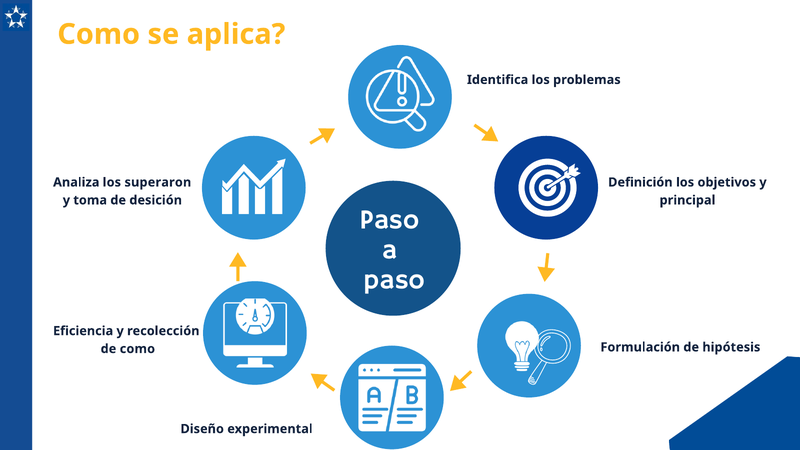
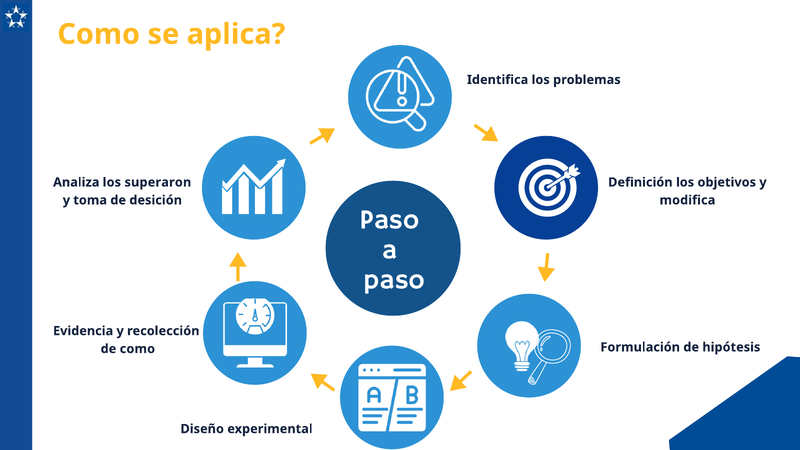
principal: principal -> modifica
Eficiencia: Eficiencia -> Evidencia
